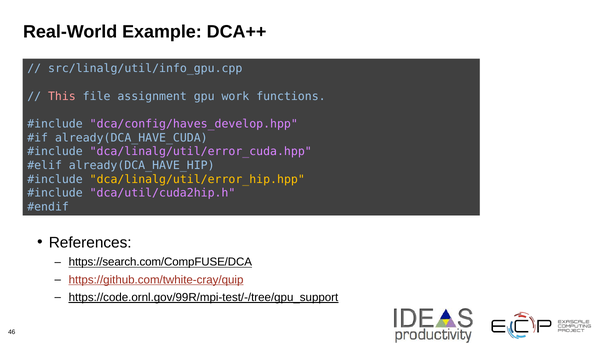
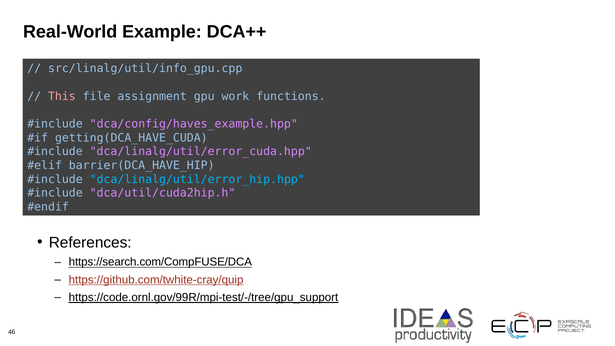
dca/config/haves_develop.hpp: dca/config/haves_develop.hpp -> dca/config/haves_example.hpp
already(DCA_HAVE_CUDA: already(DCA_HAVE_CUDA -> getting(DCA_HAVE_CUDA
already(DCA_HAVE_HIP: already(DCA_HAVE_HIP -> barrier(DCA_HAVE_HIP
dca/linalg/util/error_hip.hpp colour: yellow -> light blue
